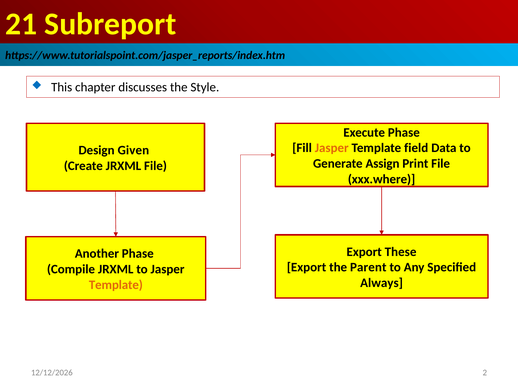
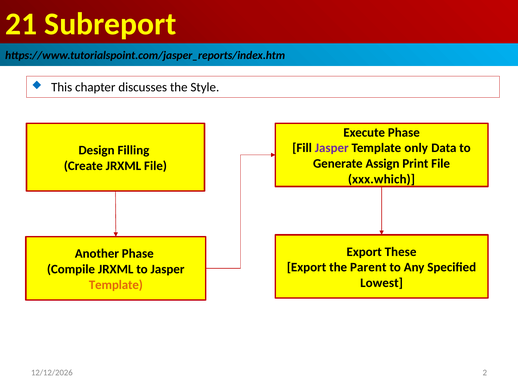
Jasper at (332, 148) colour: orange -> purple
field: field -> only
Given: Given -> Filling
xxx.where: xxx.where -> xxx.which
Always: Always -> Lowest
